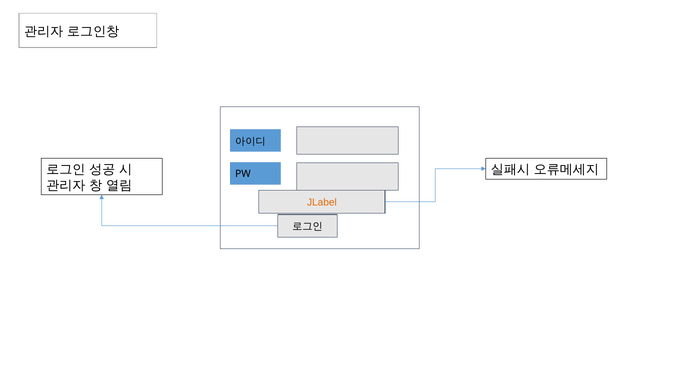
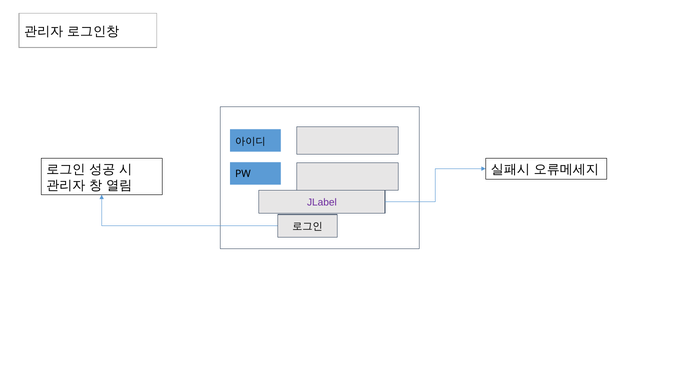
JLabel colour: orange -> purple
